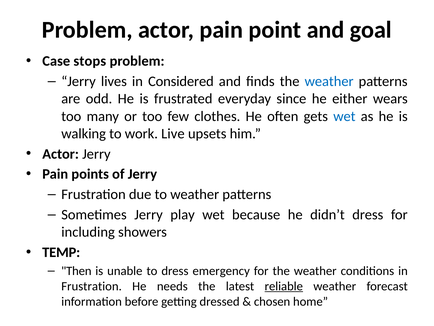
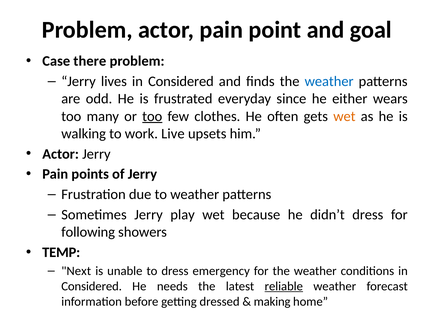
stops: stops -> there
too at (152, 116) underline: none -> present
wet at (344, 116) colour: blue -> orange
including: including -> following
Then: Then -> Next
Frustration at (92, 286): Frustration -> Considered
chosen: chosen -> making
